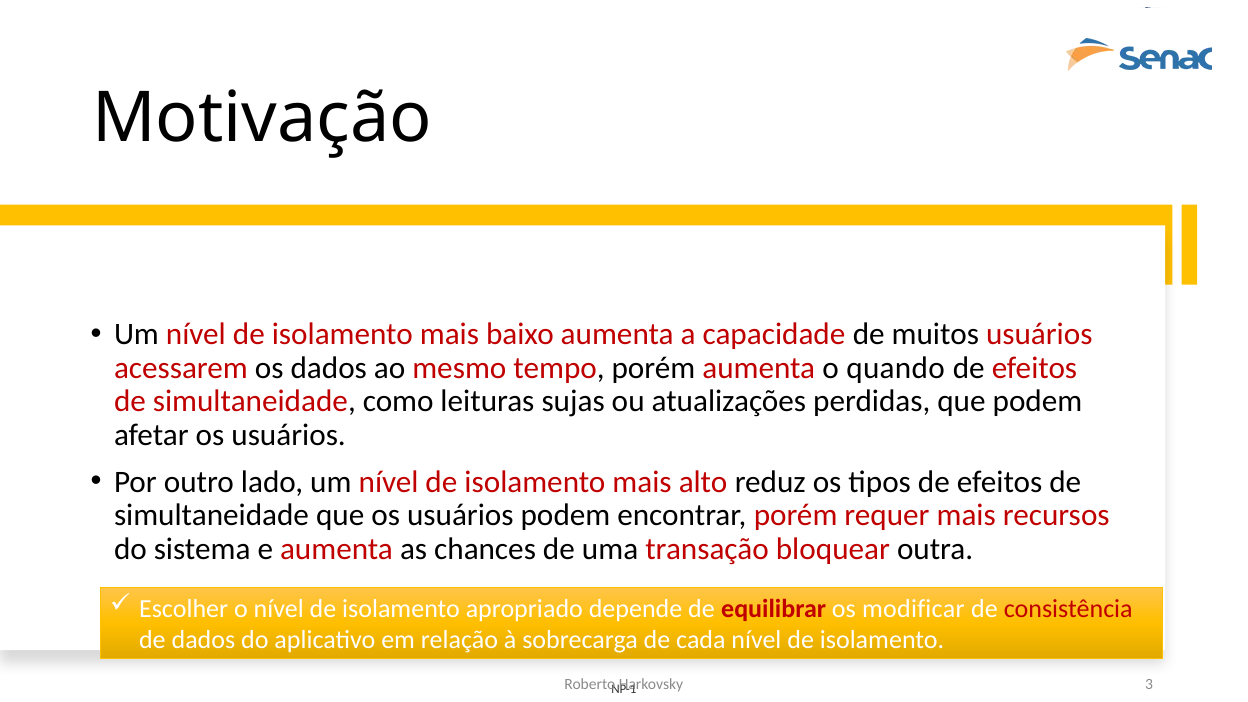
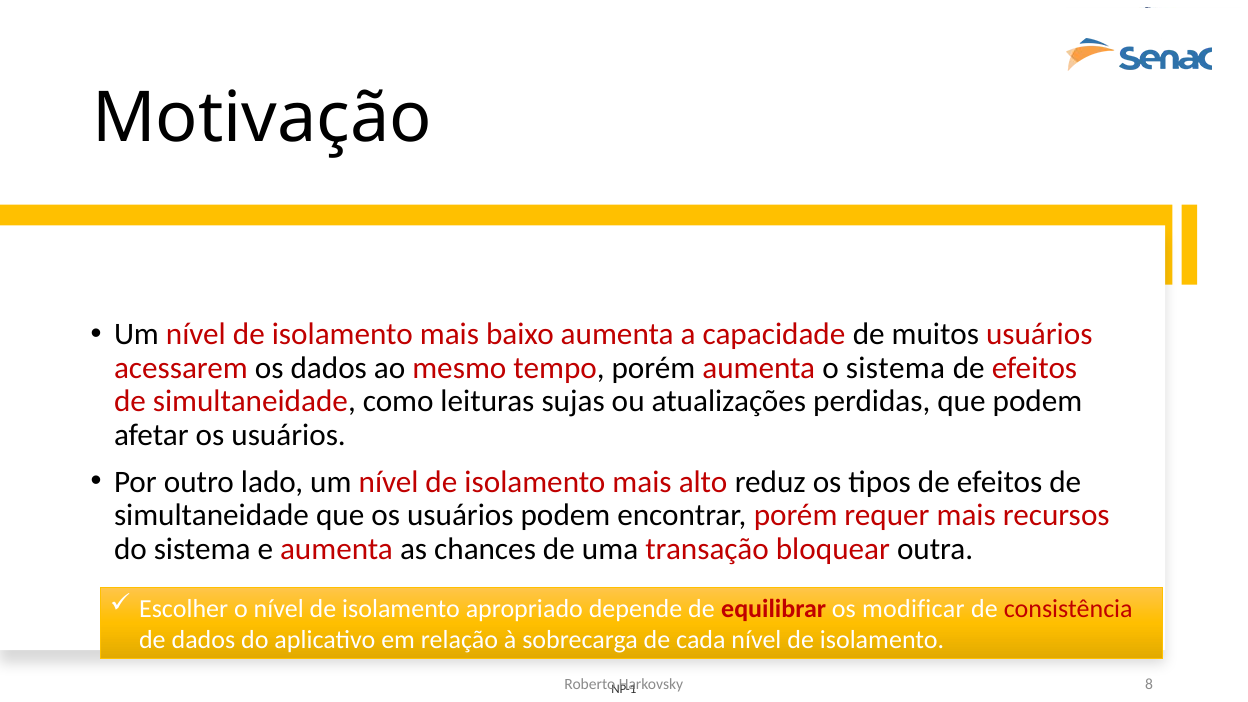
o quando: quando -> sistema
3: 3 -> 8
